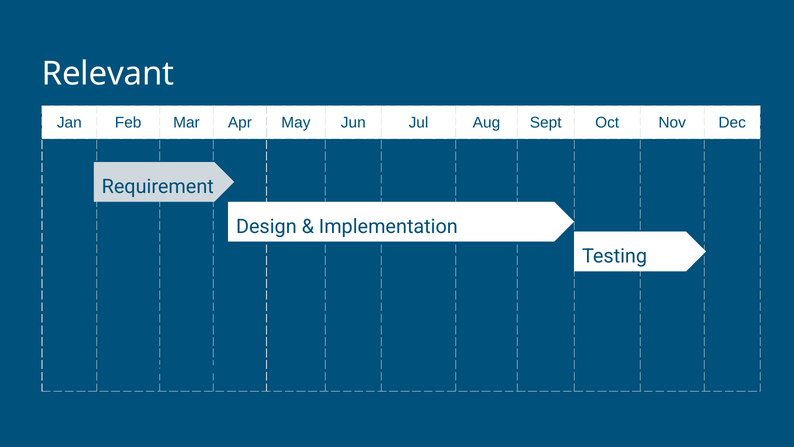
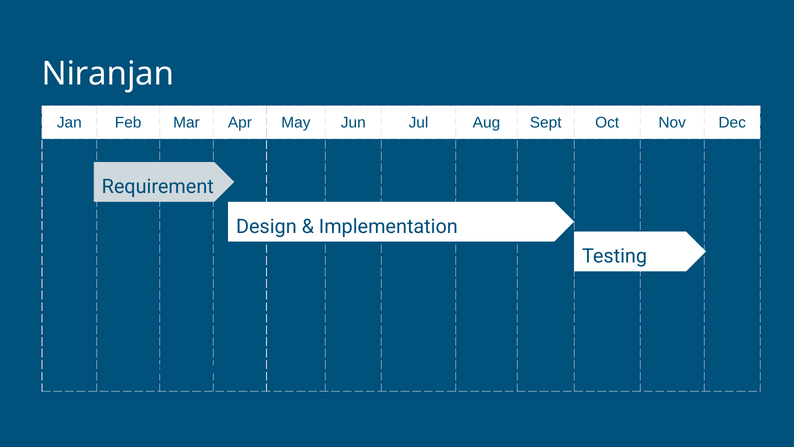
Relevant: Relevant -> Niranjan
